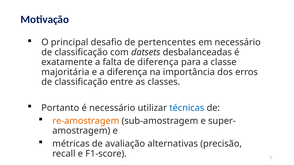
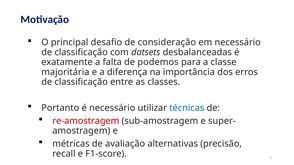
pertencentes: pertencentes -> consideração
de diferença: diferença -> podemos
re-amostragem colour: orange -> red
